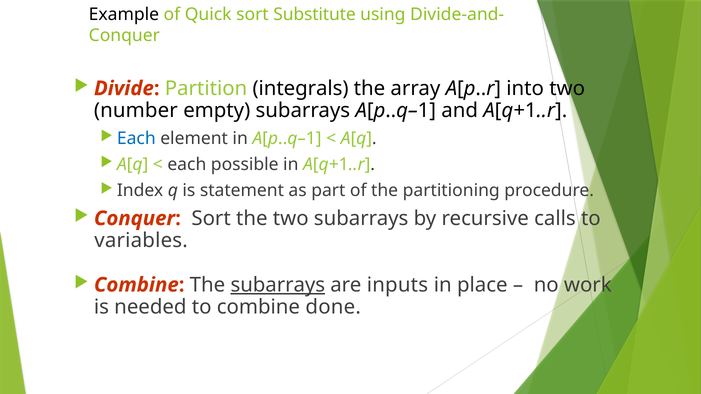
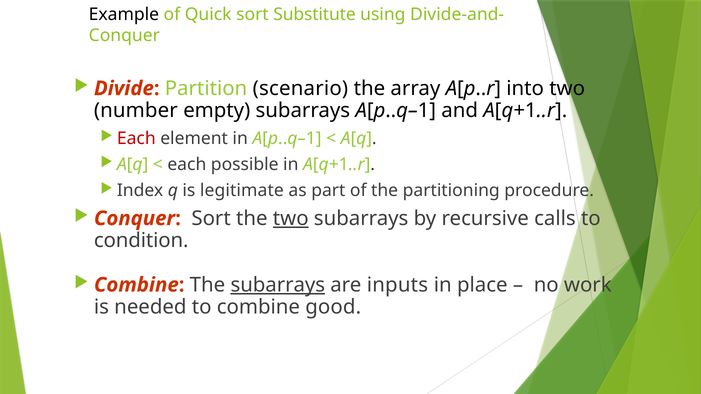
integrals: integrals -> scenario
Each at (136, 138) colour: blue -> red
statement: statement -> legitimate
two at (291, 219) underline: none -> present
variables: variables -> condition
done: done -> good
